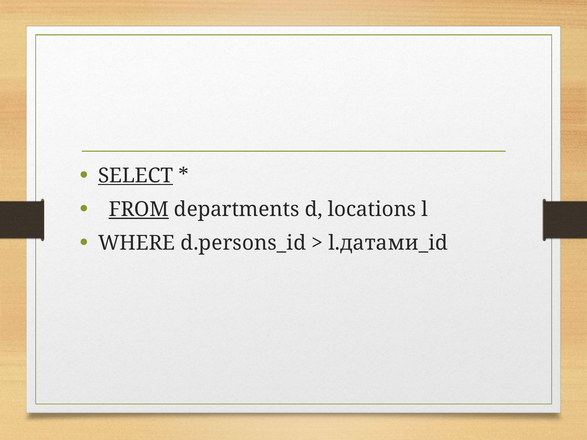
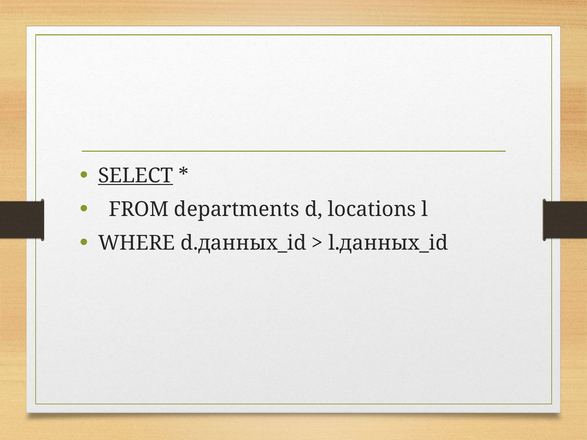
FROM underline: present -> none
d.persons_id: d.persons_id -> d.данных_id
l.датами_id: l.датами_id -> l.данных_id
